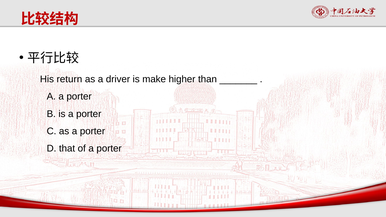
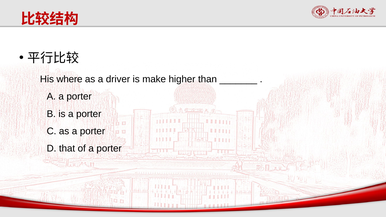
return: return -> where
